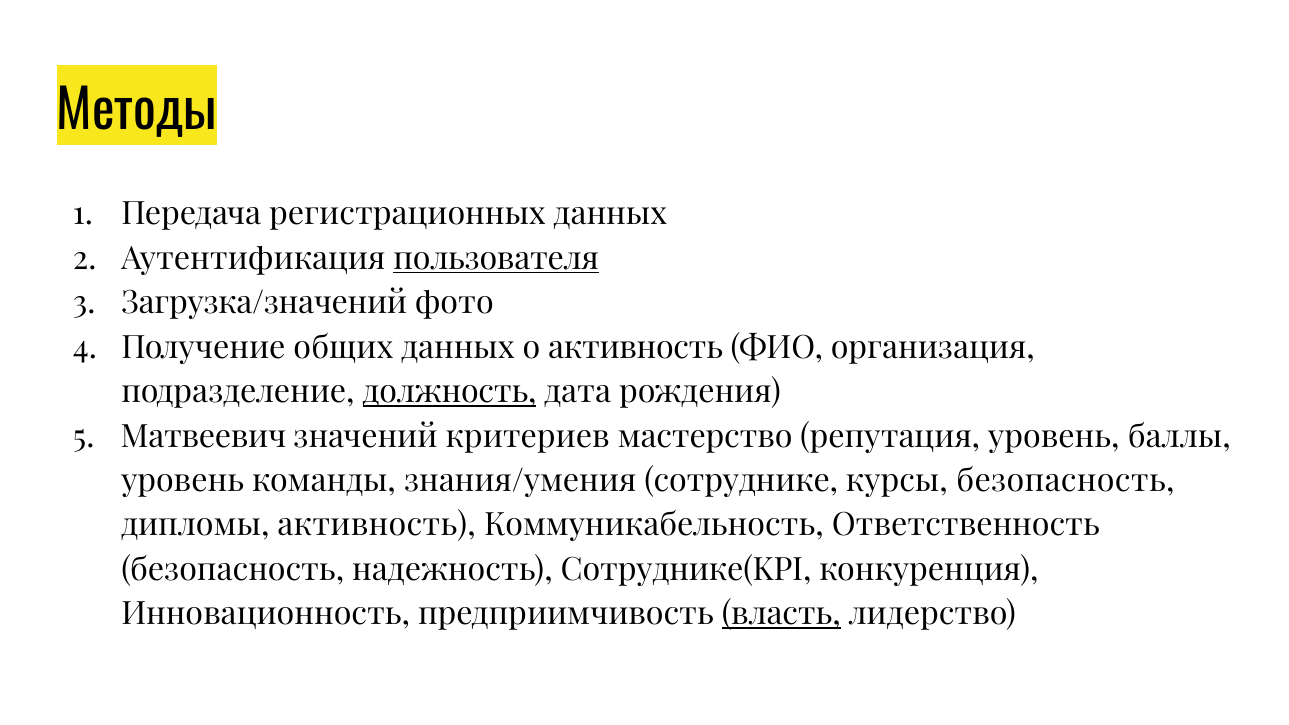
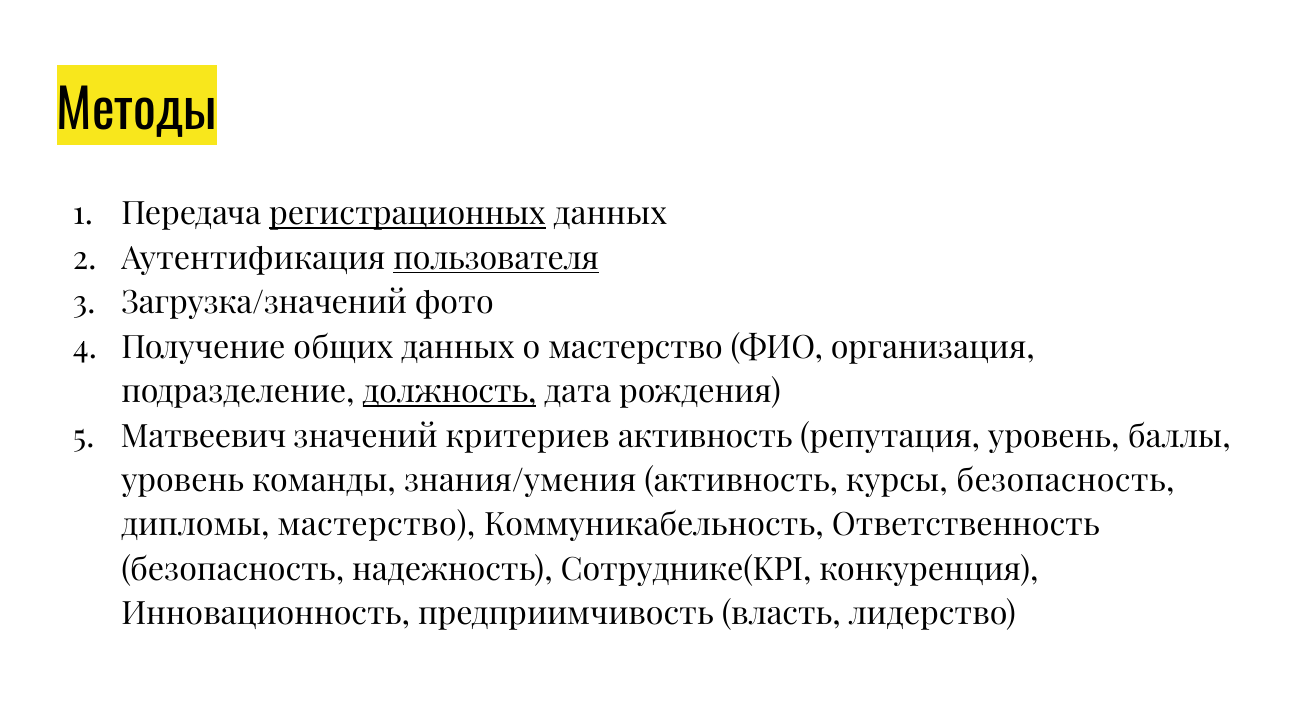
регистрационных underline: none -> present
о активность: активность -> мастерство
критериев мастерство: мастерство -> активность
знания/умения сотруднике: сотруднике -> активность
дипломы активность: активность -> мастерство
власть underline: present -> none
